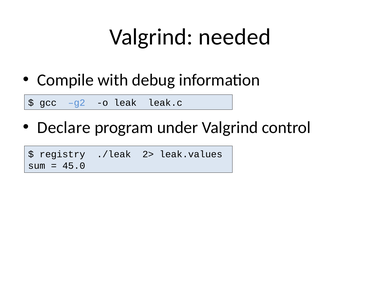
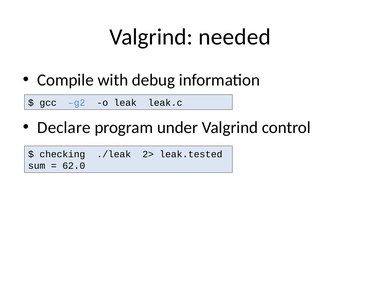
registry: registry -> checking
leak.values: leak.values -> leak.tested
45.0: 45.0 -> 62.0
